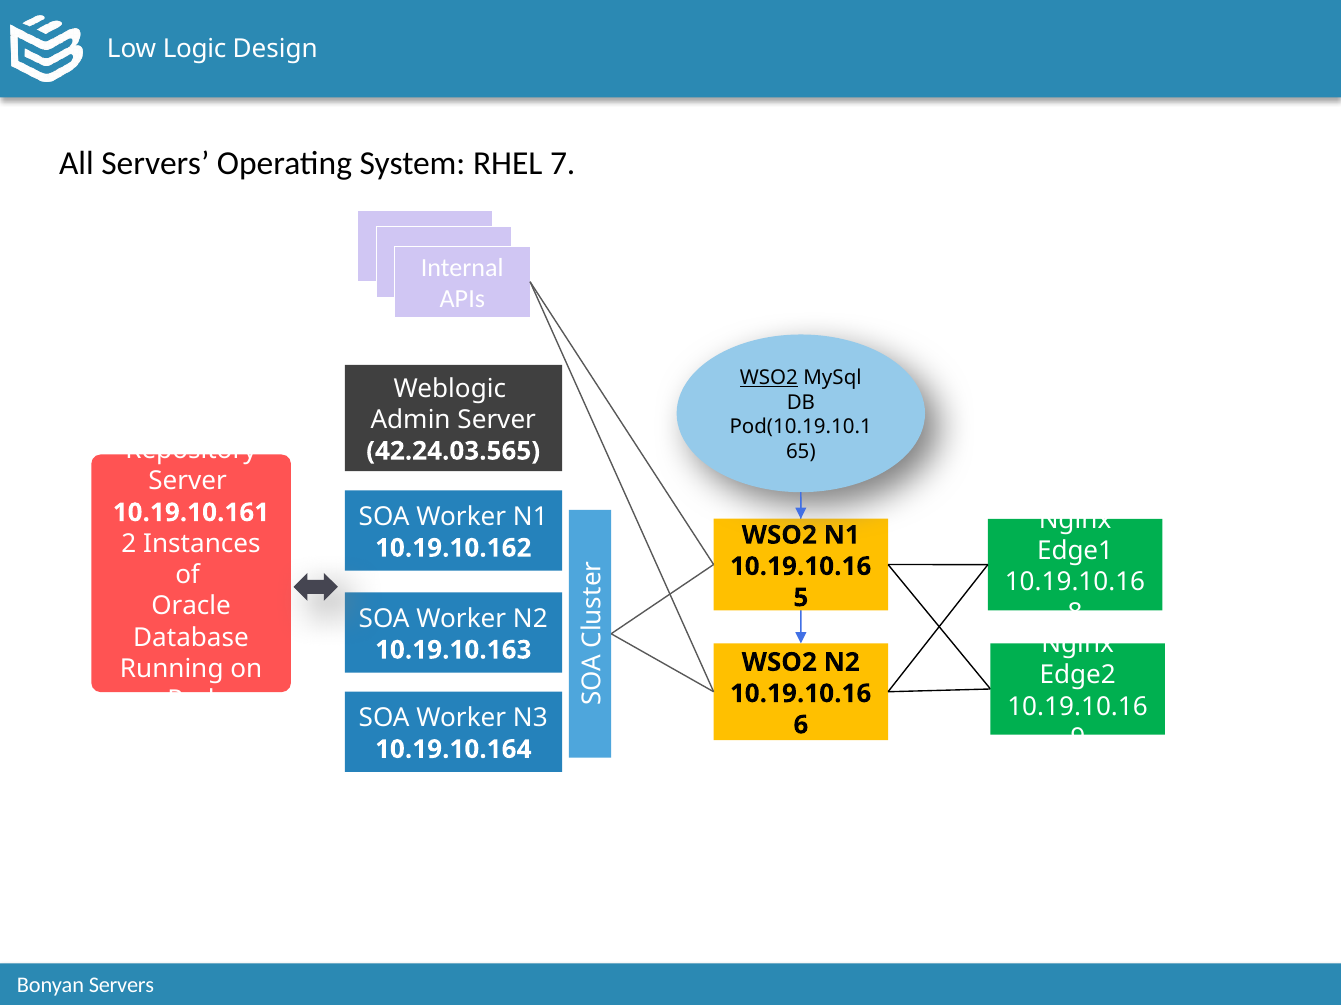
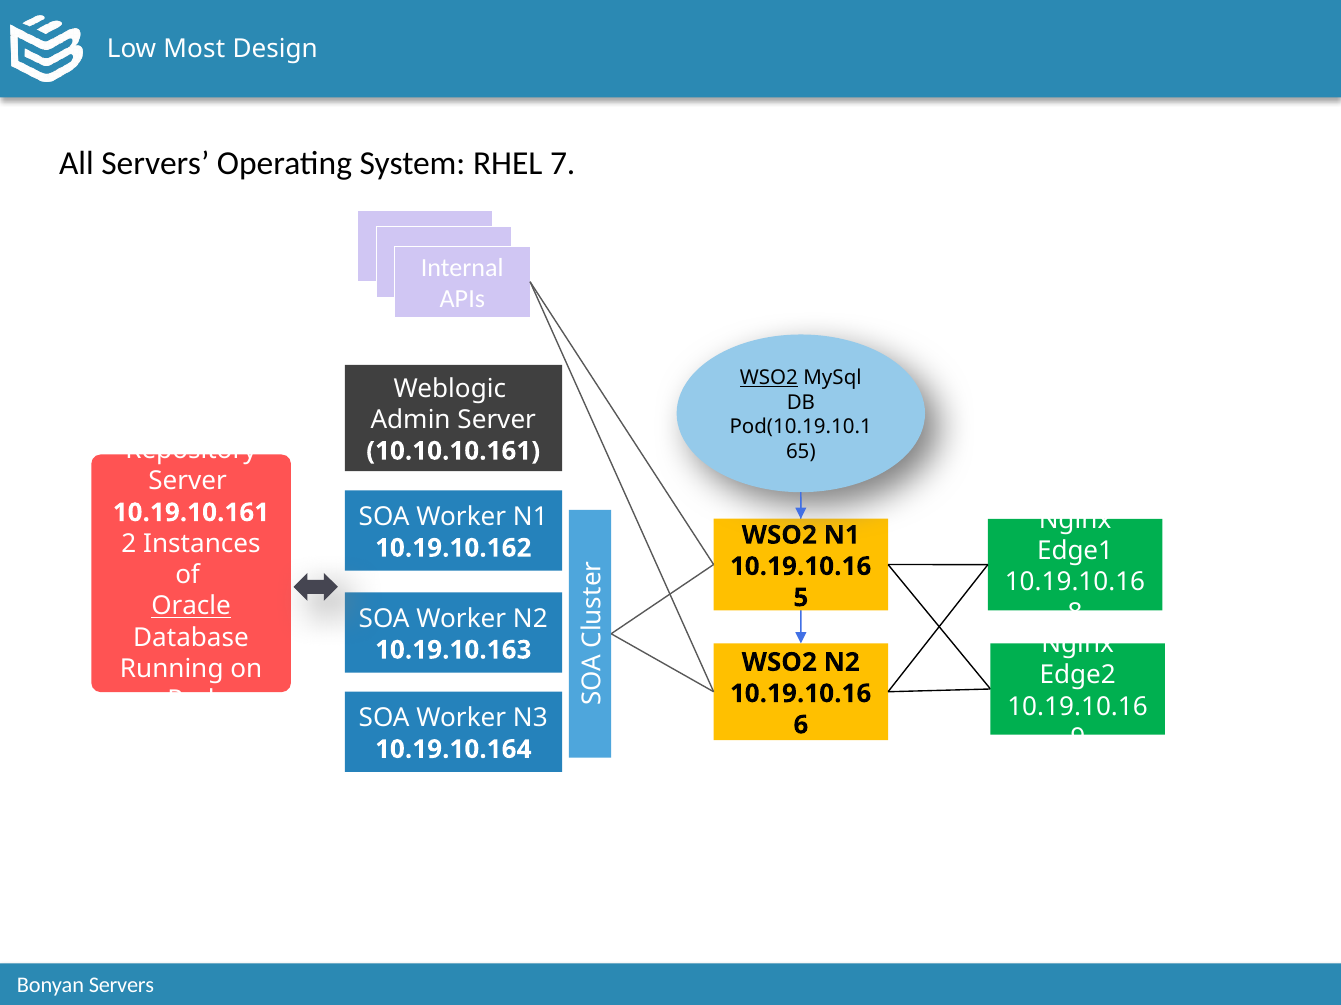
Logic: Logic -> Most
42.24.03.565: 42.24.03.565 -> 10.10.10.161
Oracle underline: none -> present
